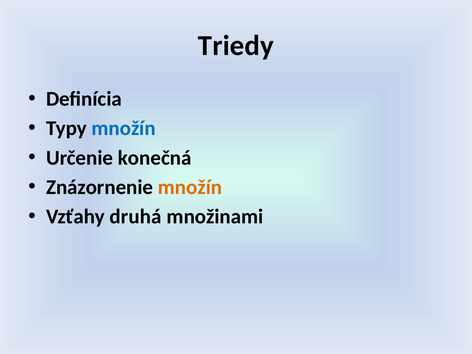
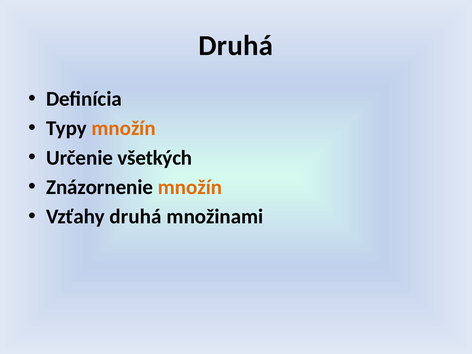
Triedy at (236, 46): Triedy -> Druhá
množín at (124, 128) colour: blue -> orange
konečná: konečná -> všetkých
